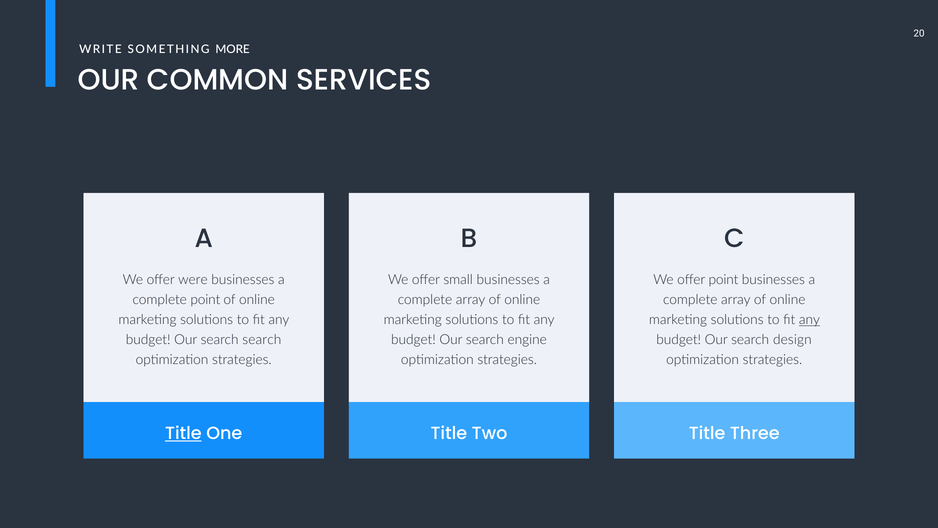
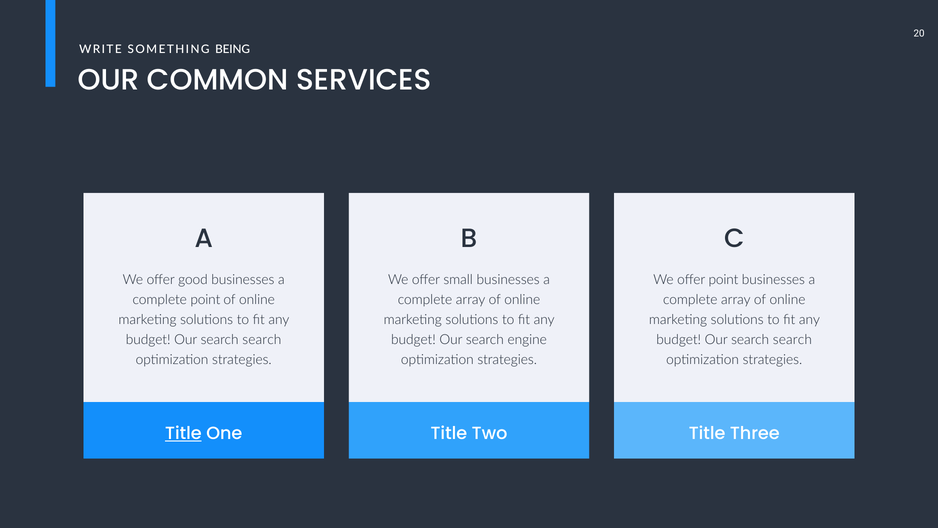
MORE: MORE -> BEING
were: were -> good
any at (809, 320) underline: present -> none
design at (792, 340): design -> search
